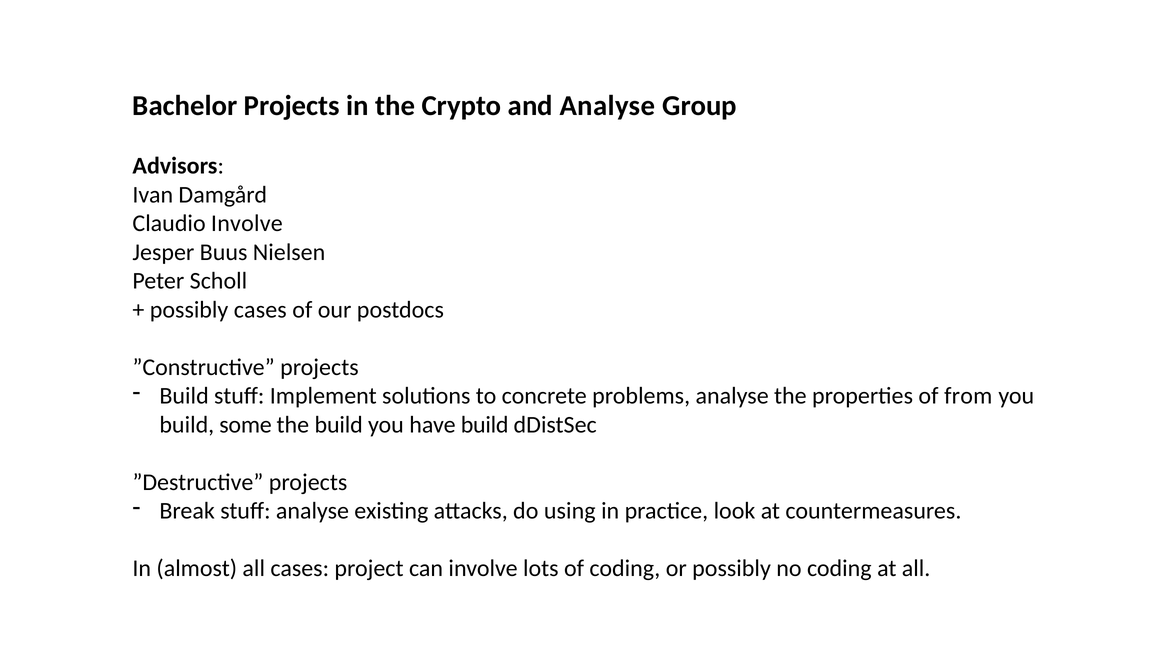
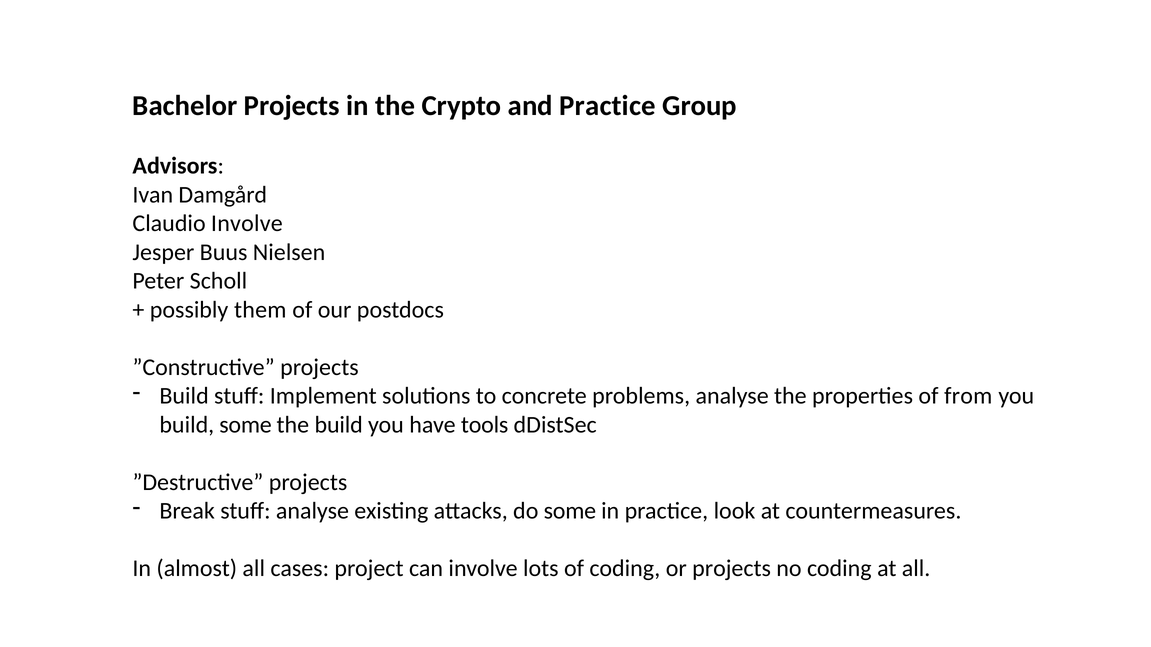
and Analyse: Analyse -> Practice
possibly cases: cases -> them
have build: build -> tools
do using: using -> some
or possibly: possibly -> projects
